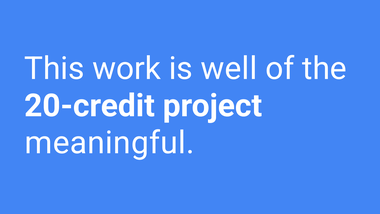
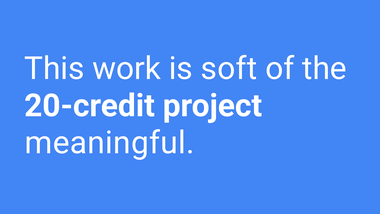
well: well -> soft
